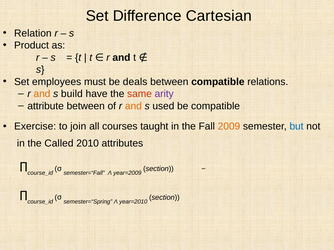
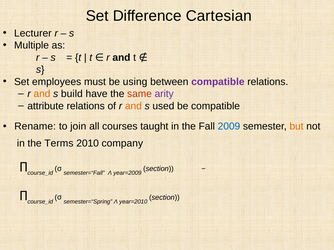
Relation: Relation -> Lecturer
Product: Product -> Multiple
deals: deals -> using
compatible at (218, 82) colour: black -> purple
attribute between: between -> relations
Exercise: Exercise -> Rename
2009 colour: orange -> blue
but colour: blue -> orange
Called: Called -> Terms
attributes: attributes -> company
